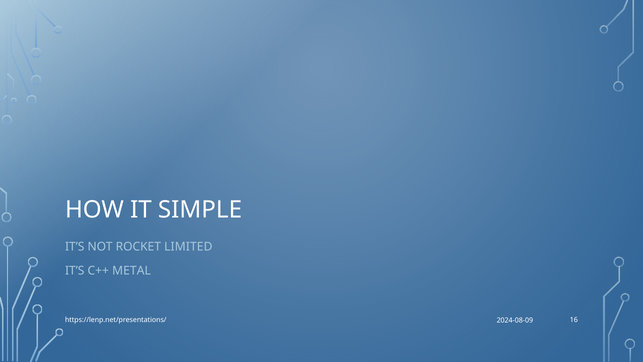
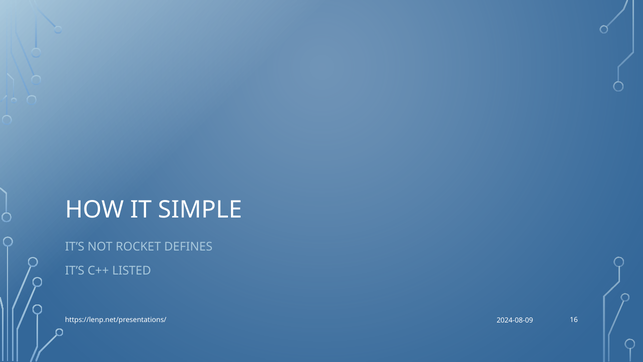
LIMITED: LIMITED -> DEFINES
METAL: METAL -> LISTED
